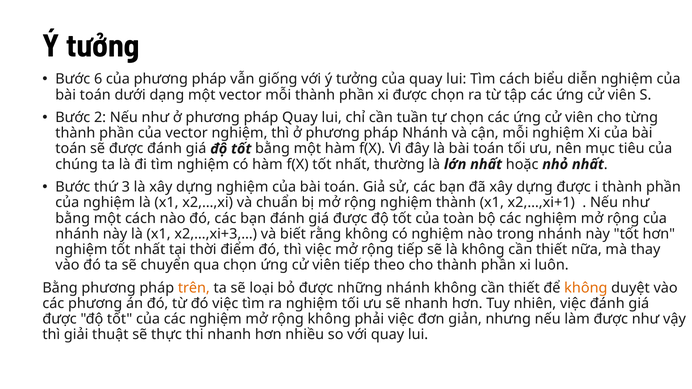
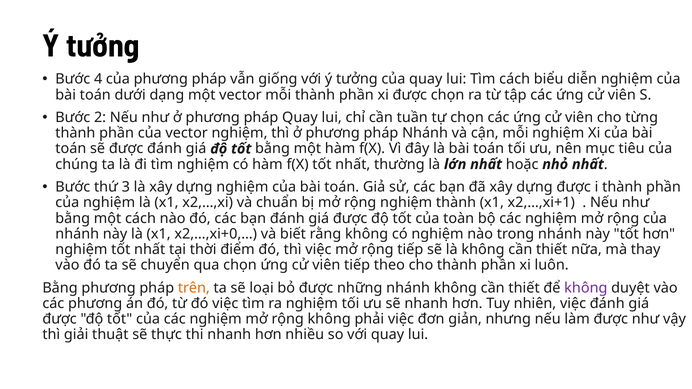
6: 6 -> 4
x2,…,xi+3,…: x2,…,xi+3,… -> x2,…,xi+0,…
không at (586, 288) colour: orange -> purple
